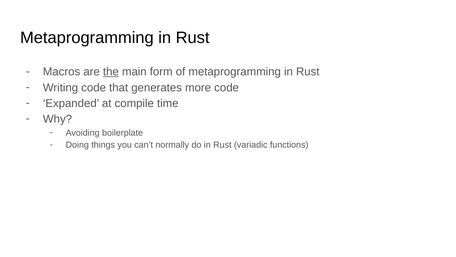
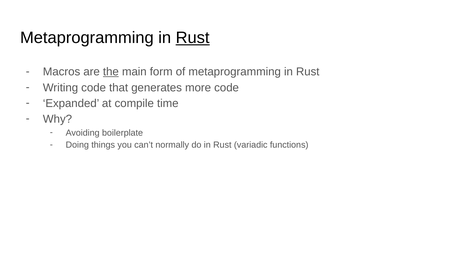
Rust at (193, 38) underline: none -> present
